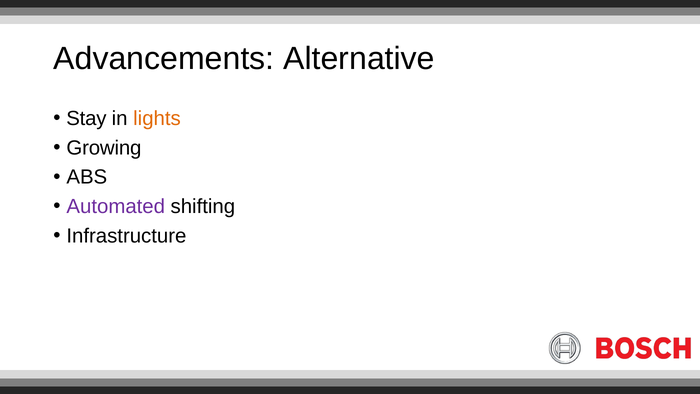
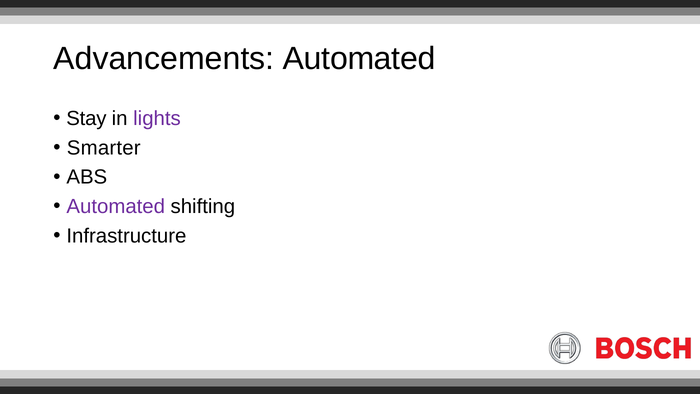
Advancements Alternative: Alternative -> Automated
lights colour: orange -> purple
Growing: Growing -> Smarter
